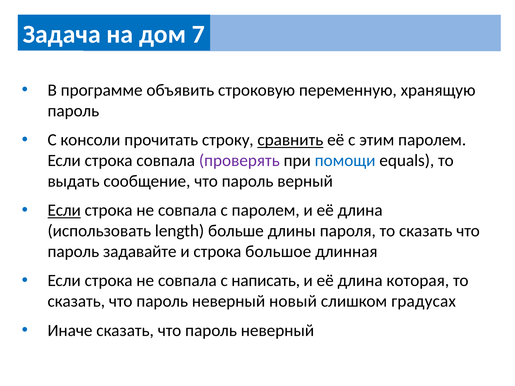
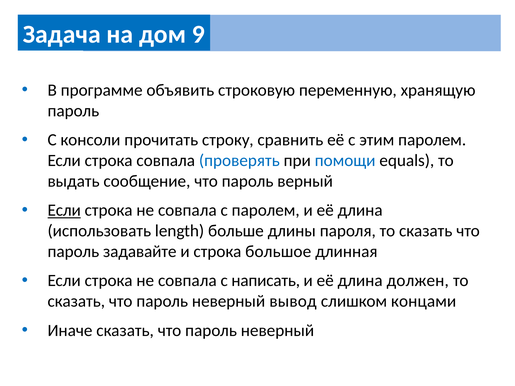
7: 7 -> 9
сравнить underline: present -> none
проверять colour: purple -> blue
которая: которая -> должен
новый: новый -> вывод
градусах: градусах -> концами
